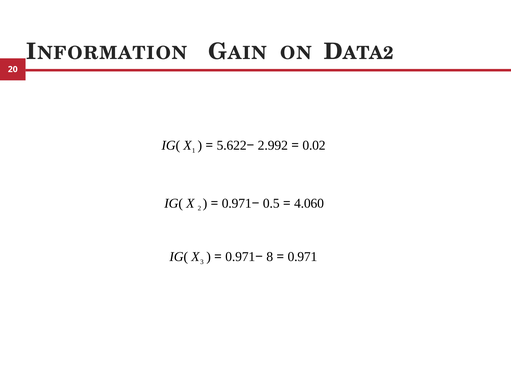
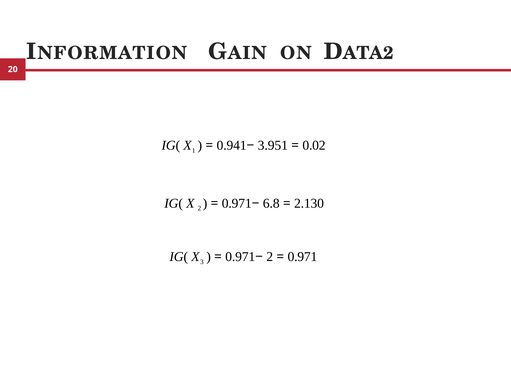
5.622: 5.622 -> 0.941
2.992: 2.992 -> 3.951
0.5: 0.5 -> 6.8
4.060: 4.060 -> 2.130
8 at (270, 257): 8 -> 2
